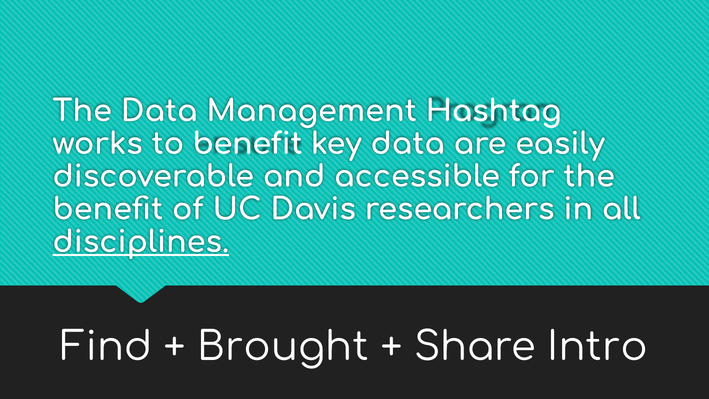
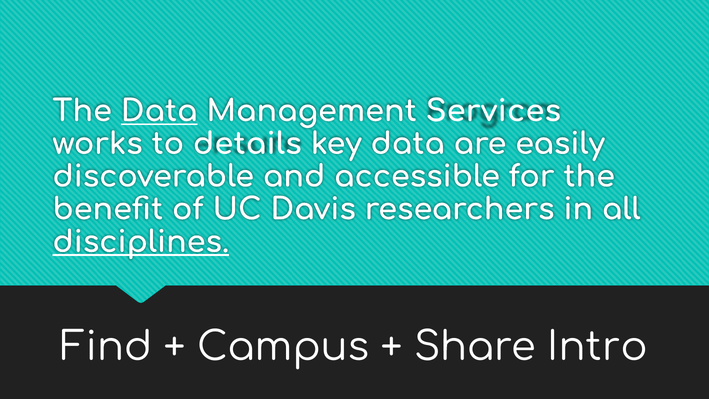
Data at (159, 111) underline: none -> present
Hashtag: Hashtag -> Services
to benefit: benefit -> details
Brought: Brought -> Campus
